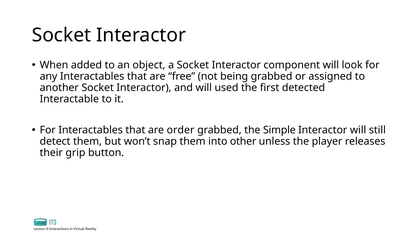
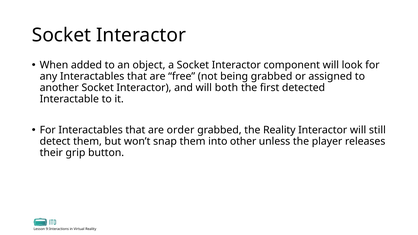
used: used -> both
the Simple: Simple -> Reality
